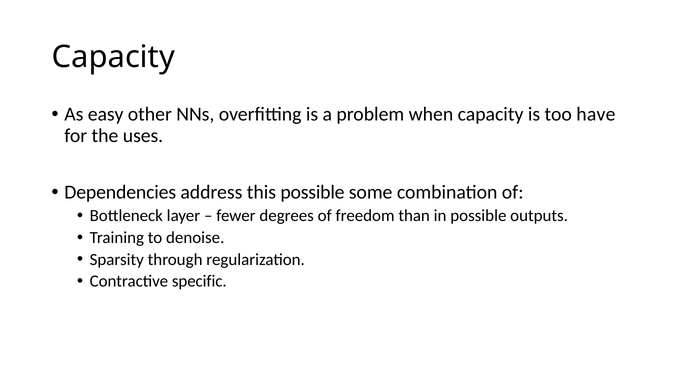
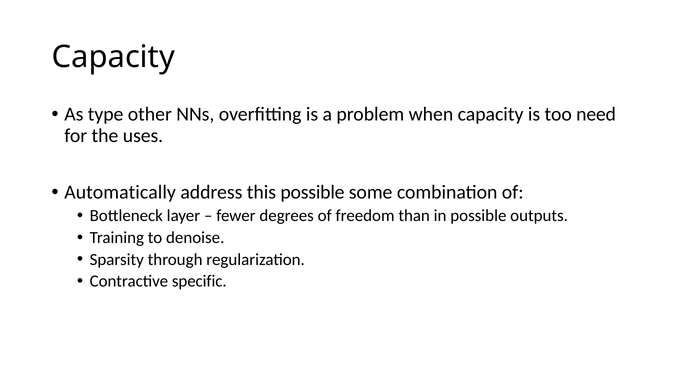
easy: easy -> type
have: have -> need
Dependencies: Dependencies -> Automatically
